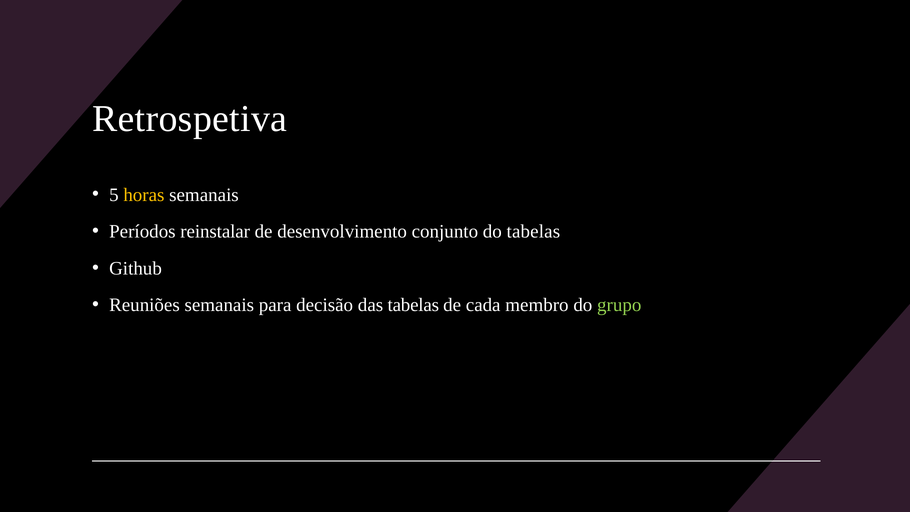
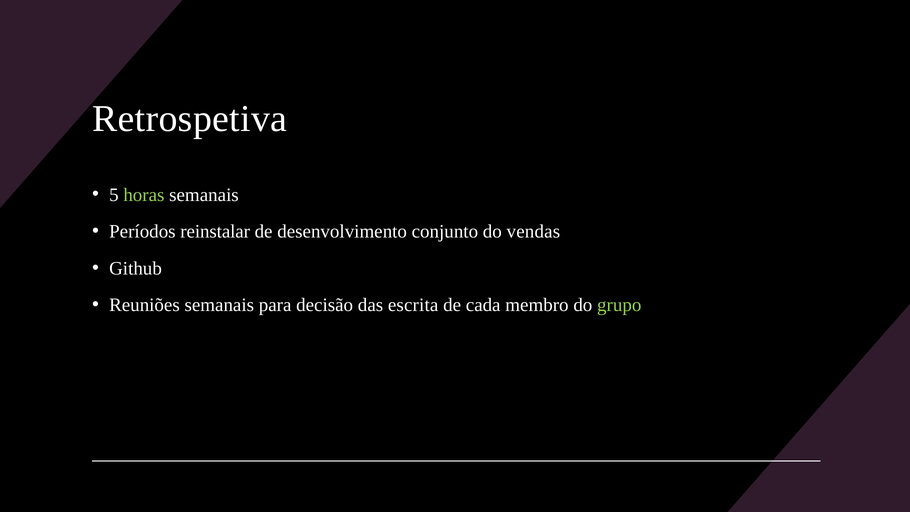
horas colour: yellow -> light green
do tabelas: tabelas -> vendas
das tabelas: tabelas -> escrita
